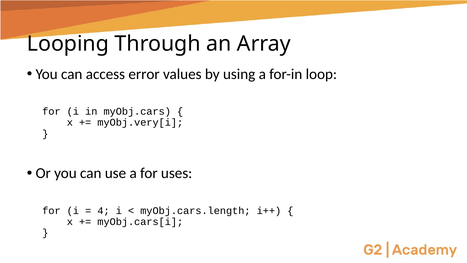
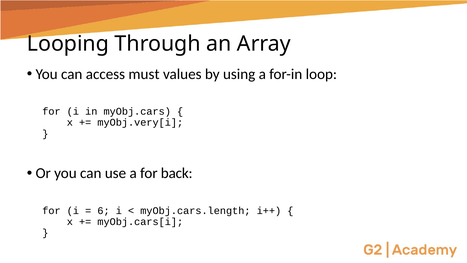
error: error -> must
uses: uses -> back
4: 4 -> 6
